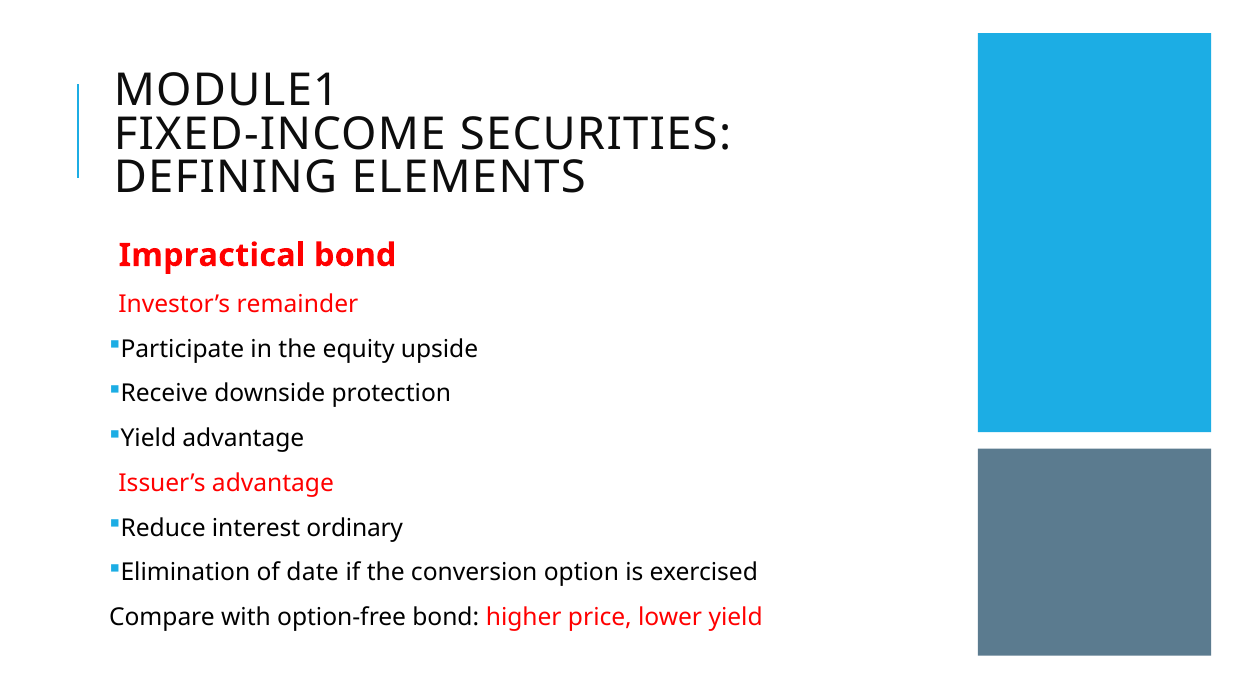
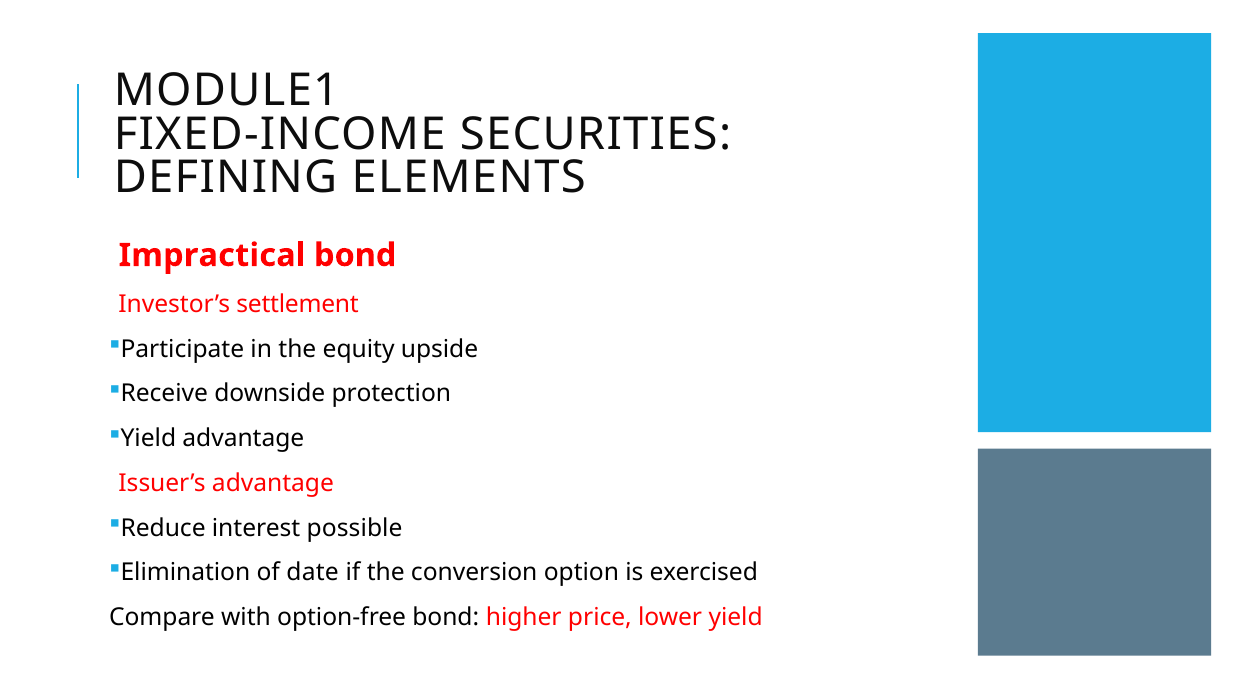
remainder: remainder -> settlement
ordinary: ordinary -> possible
